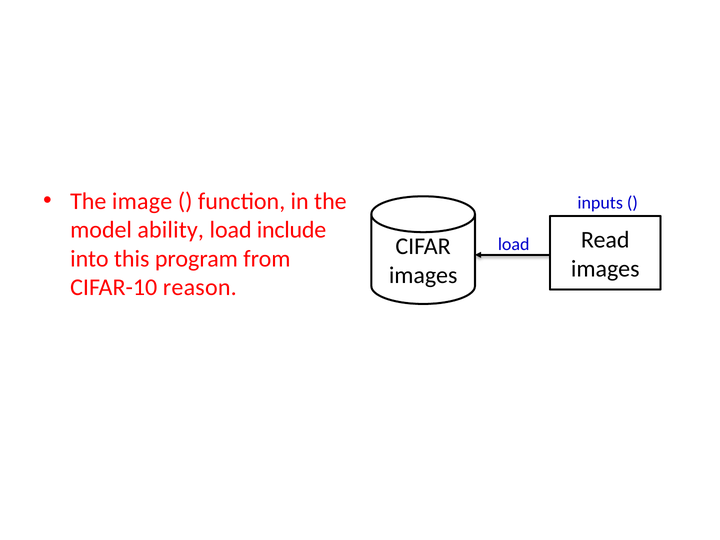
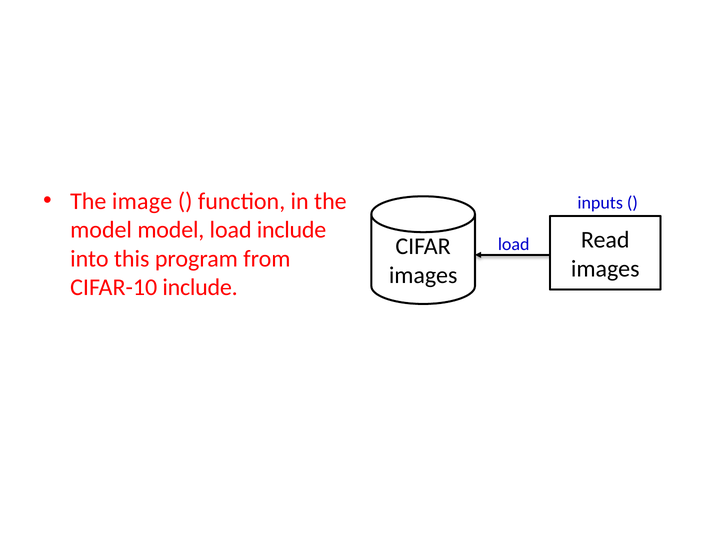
model ability: ability -> model
CIFAR-10 reason: reason -> include
